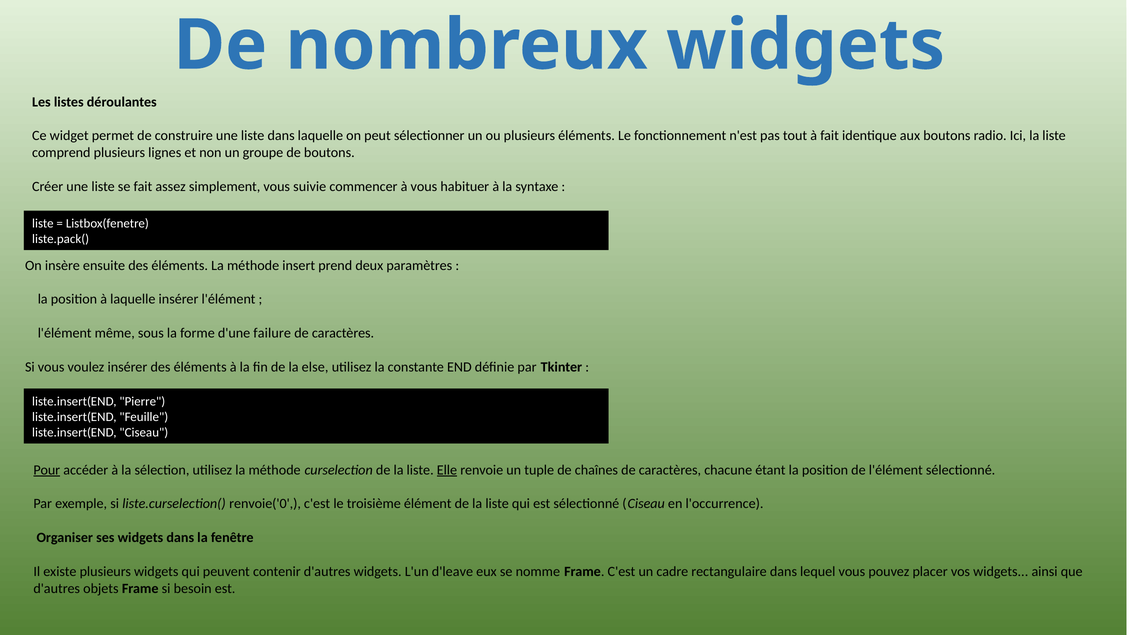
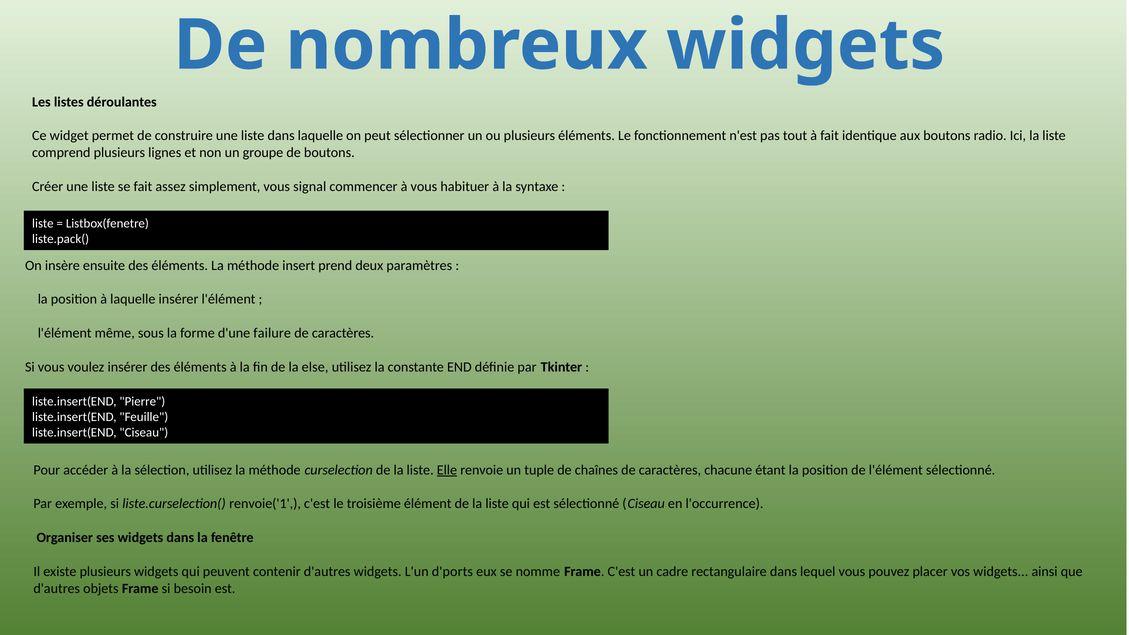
suivie: suivie -> signal
Pour underline: present -> none
renvoie('0: renvoie('0 -> renvoie('1
d'leave: d'leave -> d'ports
